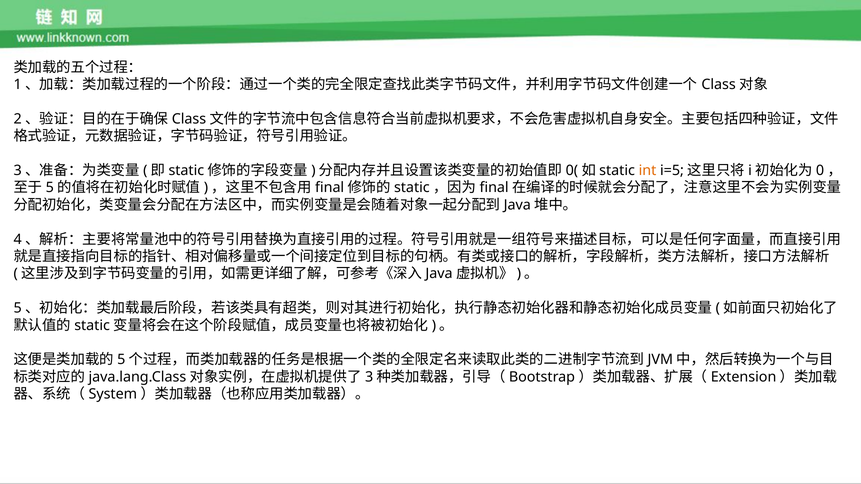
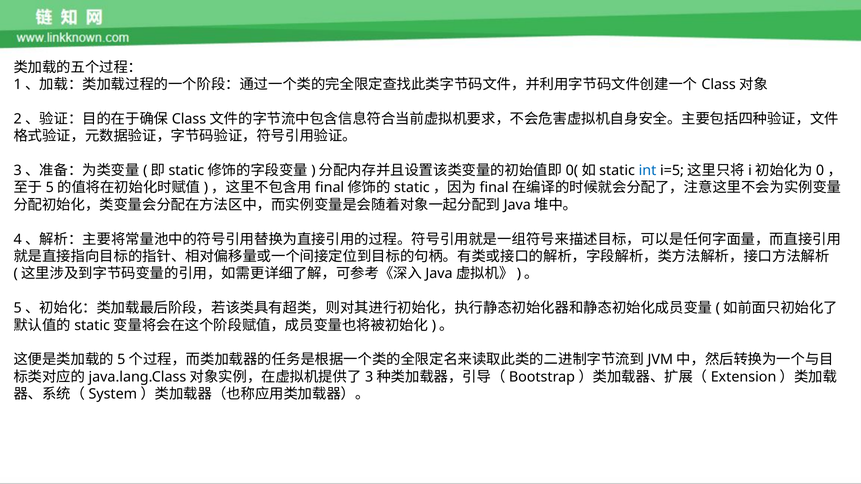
int colour: orange -> blue
